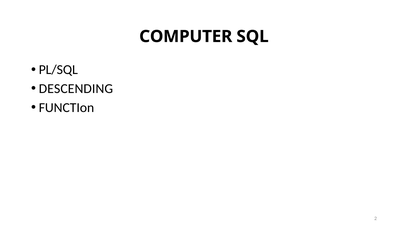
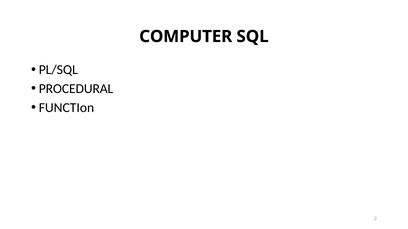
DESCENDING: DESCENDING -> PROCEDURAL
